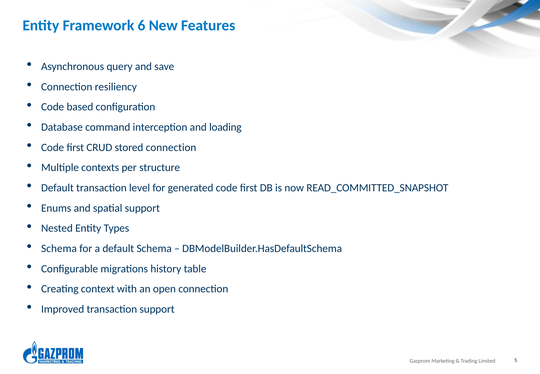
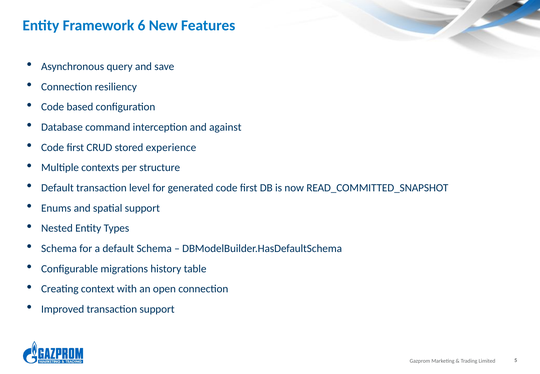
loading: loading -> against
stored connection: connection -> experience
